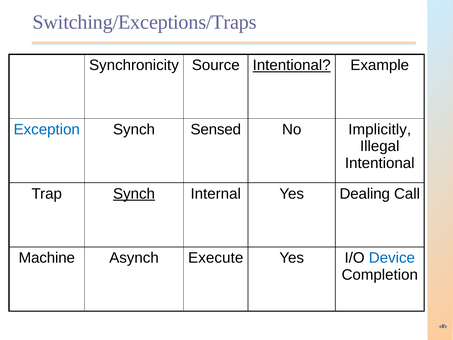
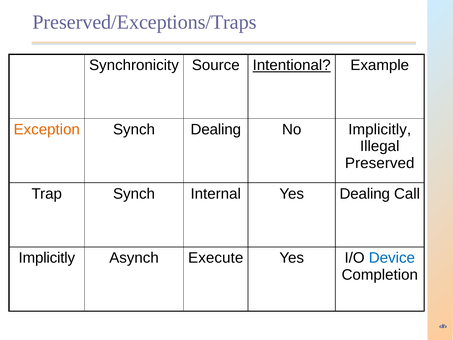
Switching/Exceptions/Traps: Switching/Exceptions/Traps -> Preserved/Exceptions/Traps
Exception colour: blue -> orange
Synch Sensed: Sensed -> Dealing
Intentional at (380, 163): Intentional -> Preserved
Synch at (134, 194) underline: present -> none
Machine at (47, 258): Machine -> Implicitly
